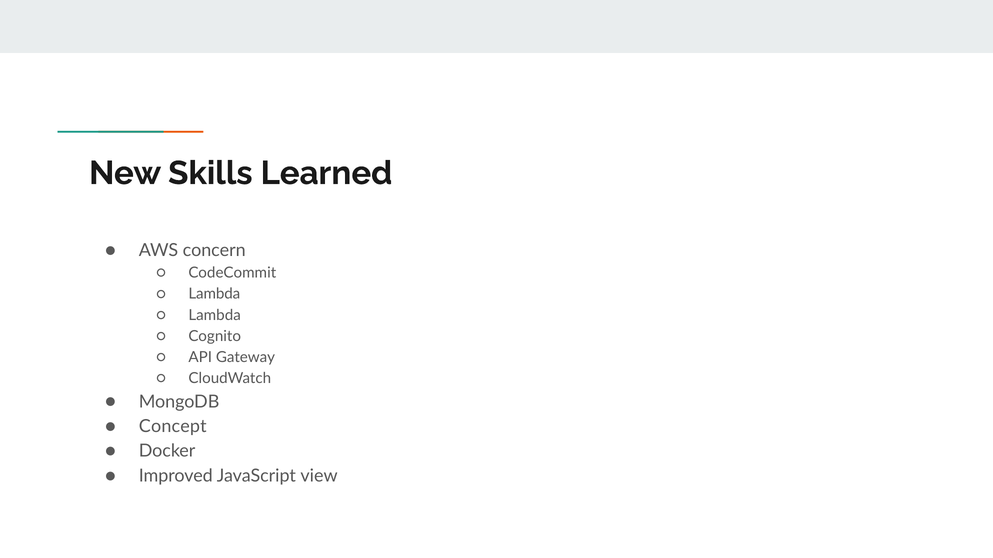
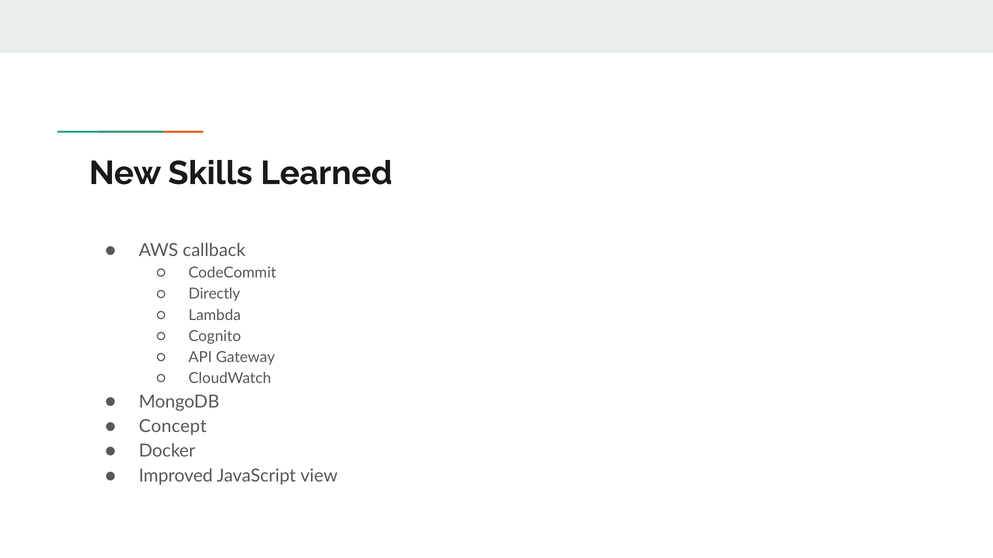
concern: concern -> callback
Lambda at (214, 294): Lambda -> Directly
